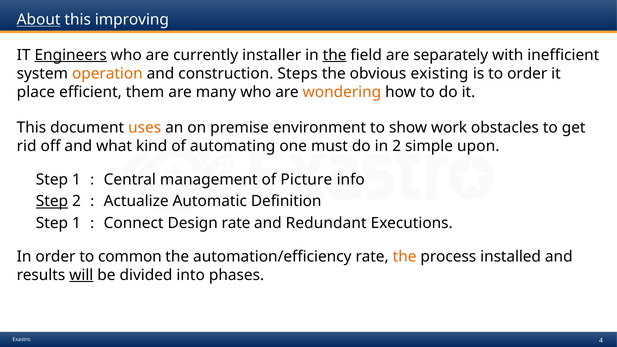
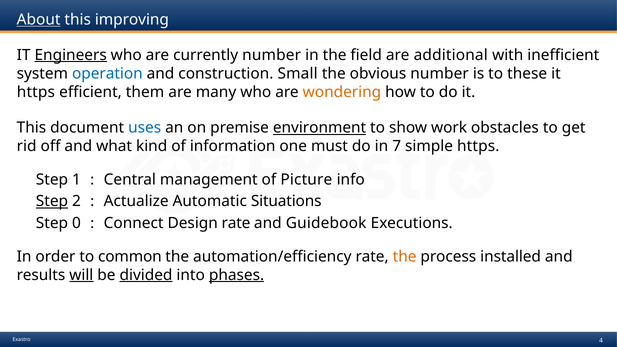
currently installer: installer -> number
the at (335, 55) underline: present -> none
separately: separately -> additional
operation colour: orange -> blue
Steps: Steps -> Small
obvious existing: existing -> number
to order: order -> these
place at (36, 92): place -> https
uses colour: orange -> blue
environment underline: none -> present
automating: automating -> information
in 2: 2 -> 7
simple upon: upon -> https
Definition: Definition -> Situations
1 at (76, 223): 1 -> 0
Redundant: Redundant -> Guidebook
divided underline: none -> present
phases underline: none -> present
